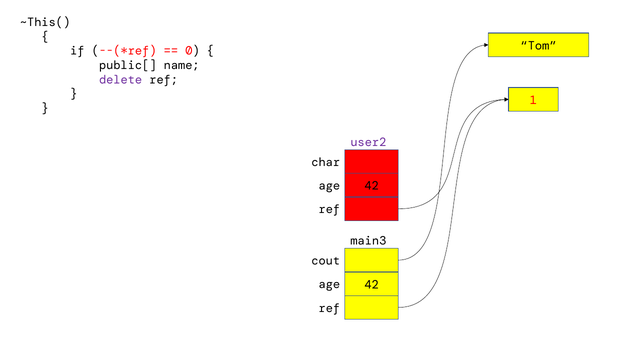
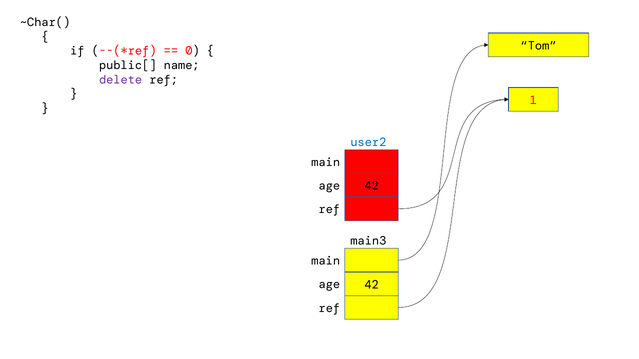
~This(: ~This( -> ~Char(
user2 colour: purple -> blue
char at (326, 162): char -> main
cout at (326, 261): cout -> main
